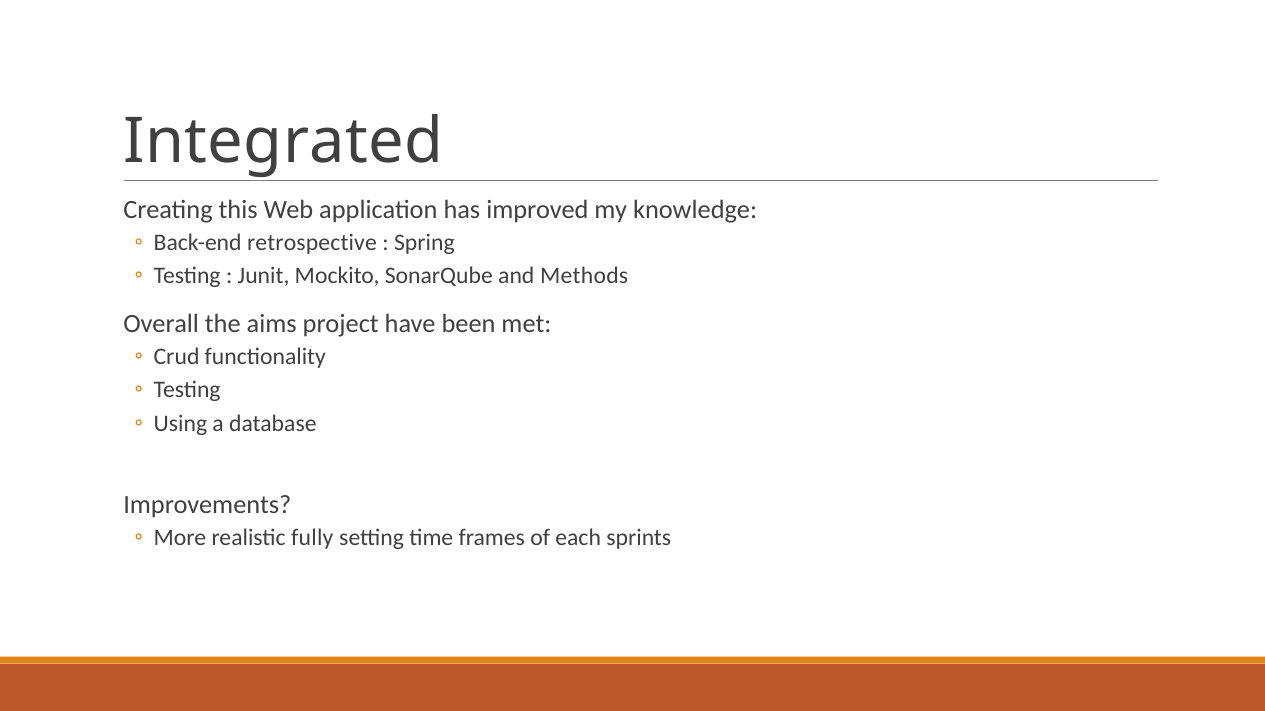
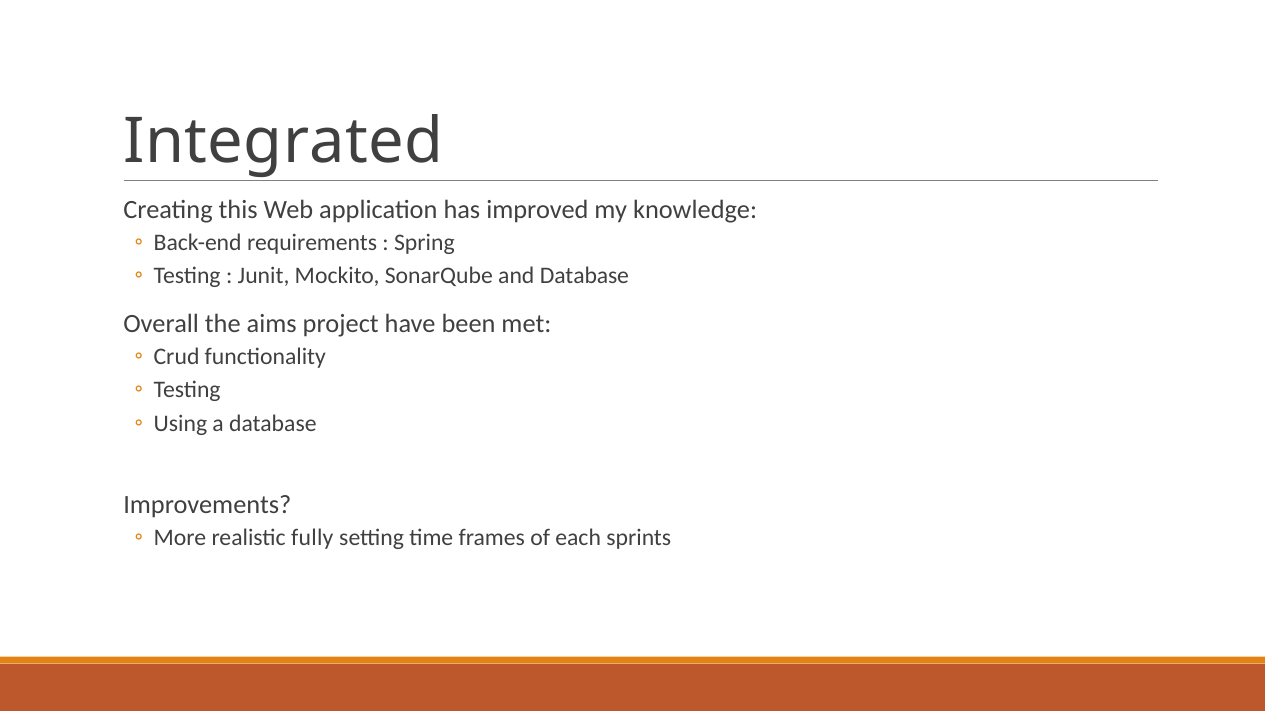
retrospective: retrospective -> requirements
and Methods: Methods -> Database
